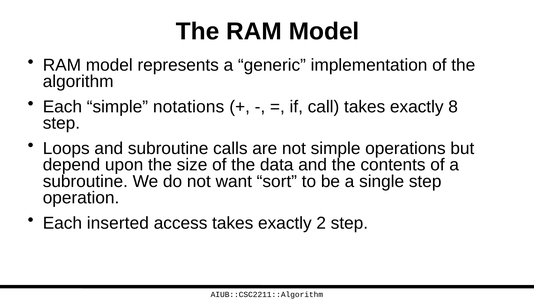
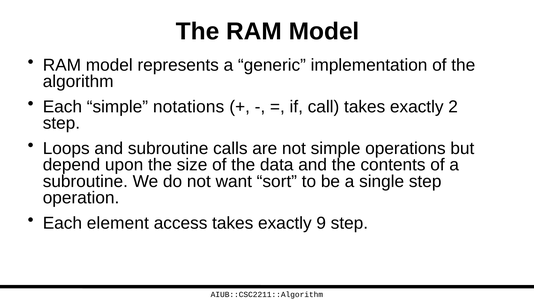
8: 8 -> 2
inserted: inserted -> element
2: 2 -> 9
